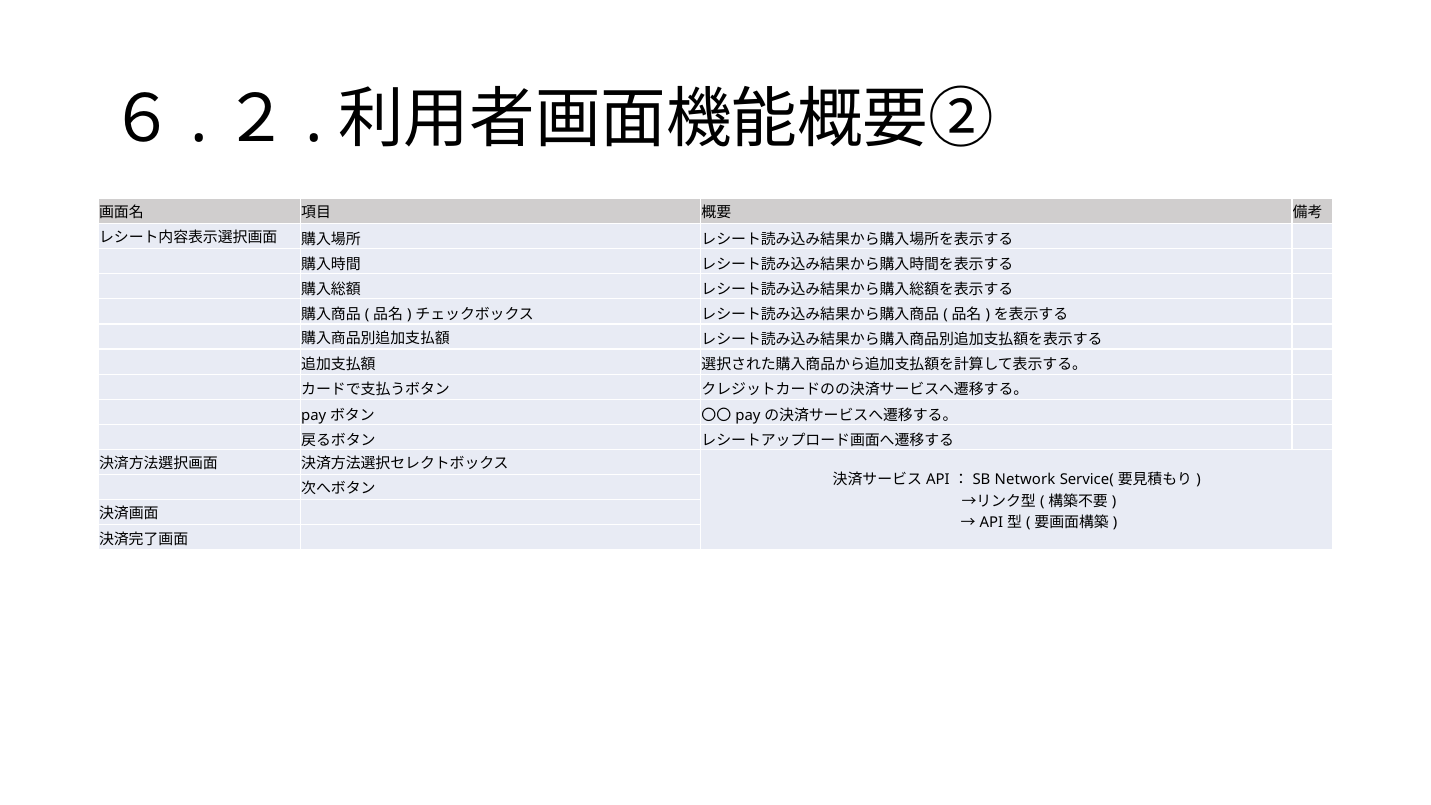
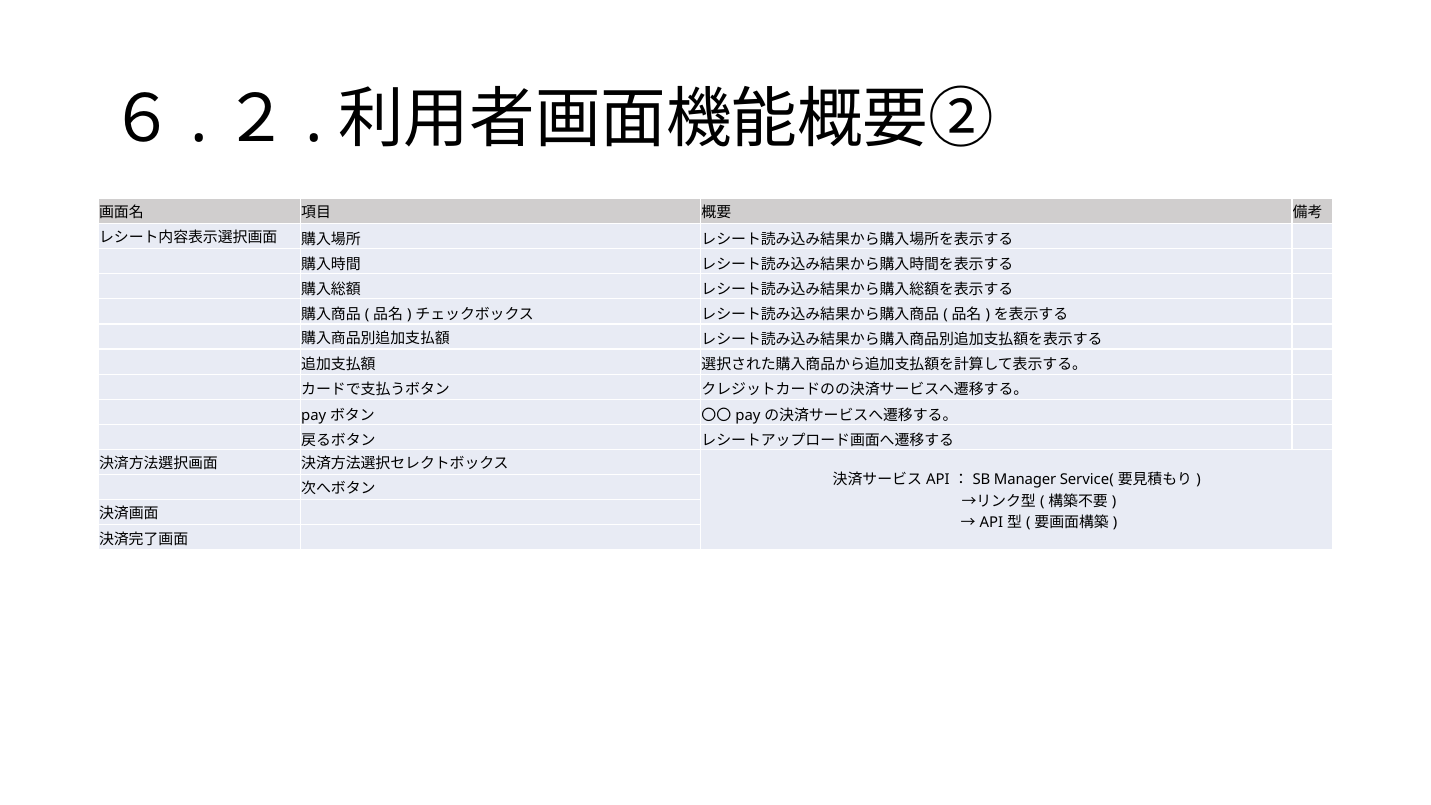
Network: Network -> Manager
